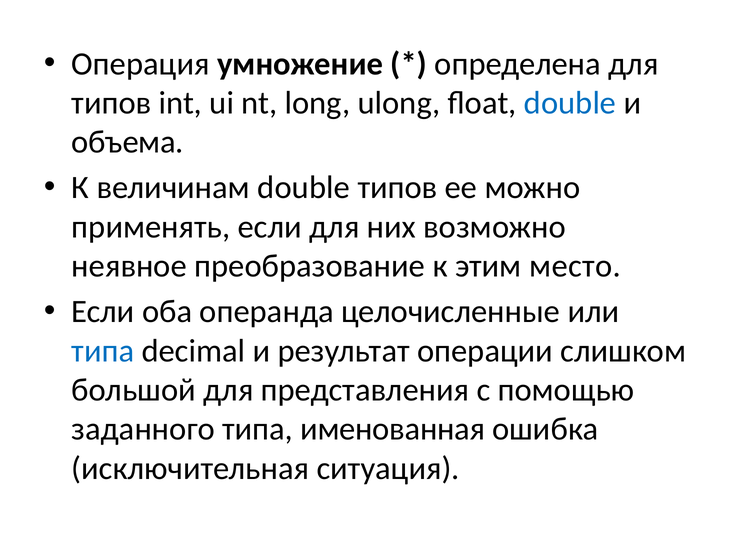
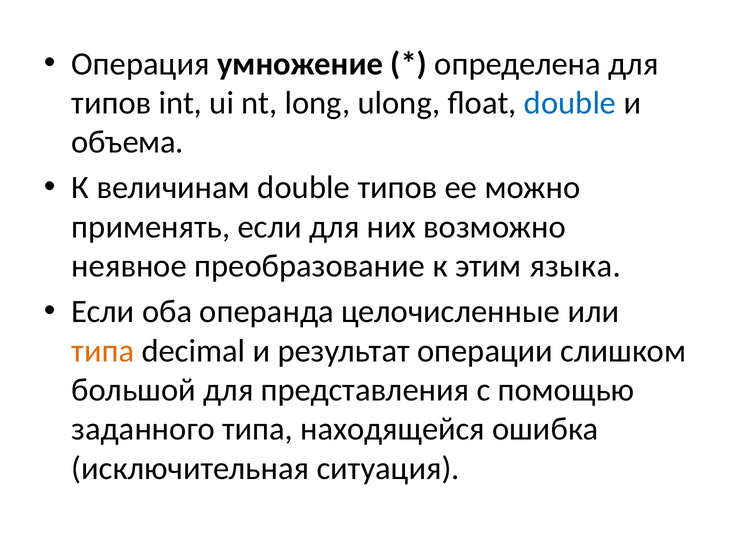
место: место -> языка
типа at (103, 351) colour: blue -> orange
именованная: именованная -> находящейся
